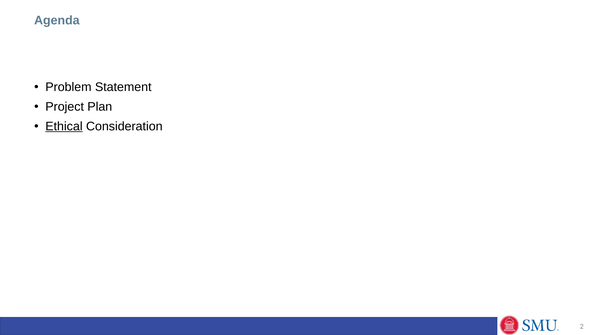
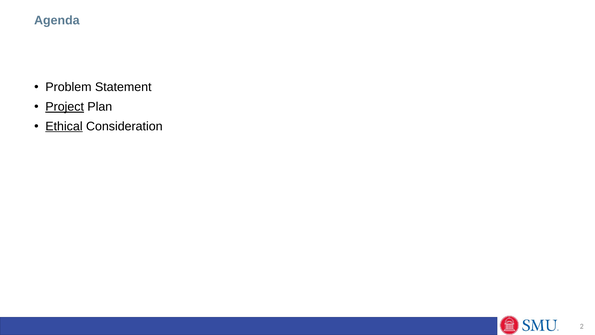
Project underline: none -> present
